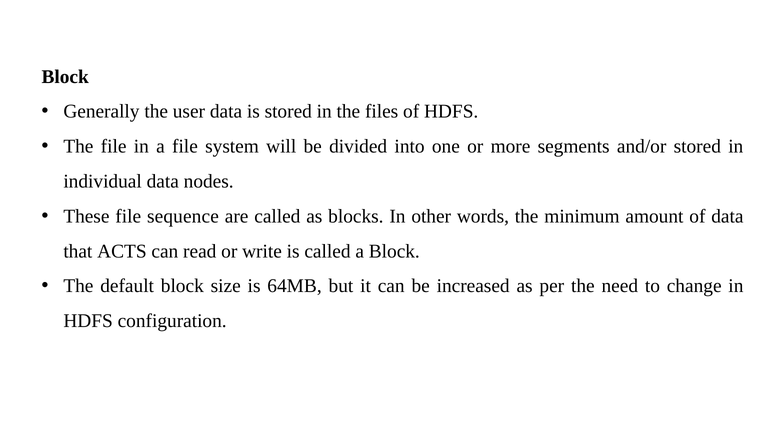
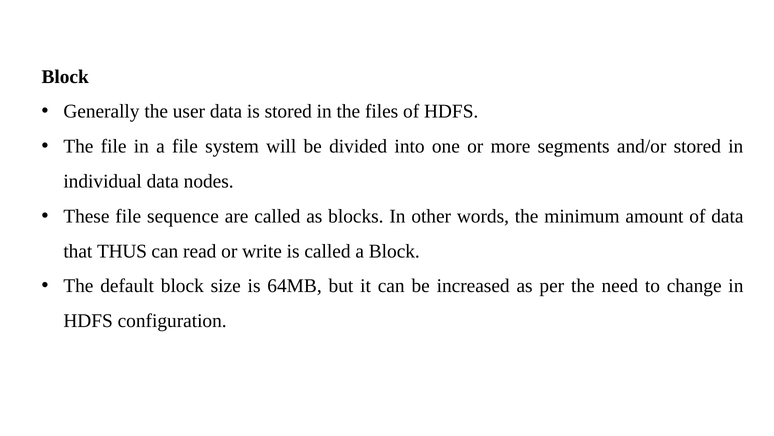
ACTS: ACTS -> THUS
